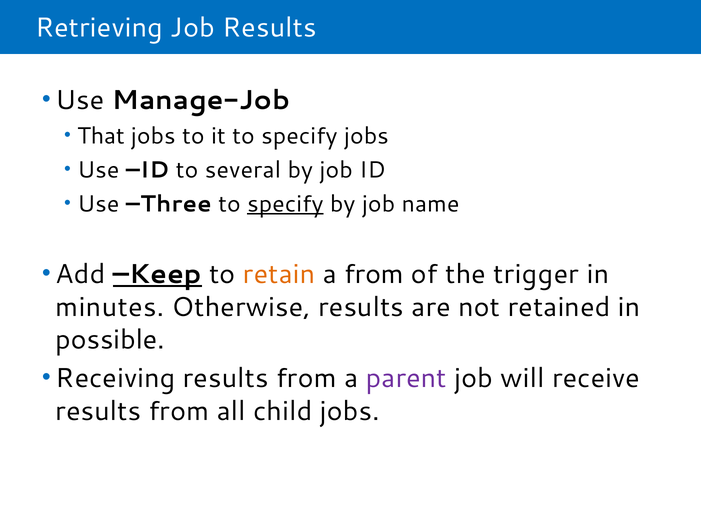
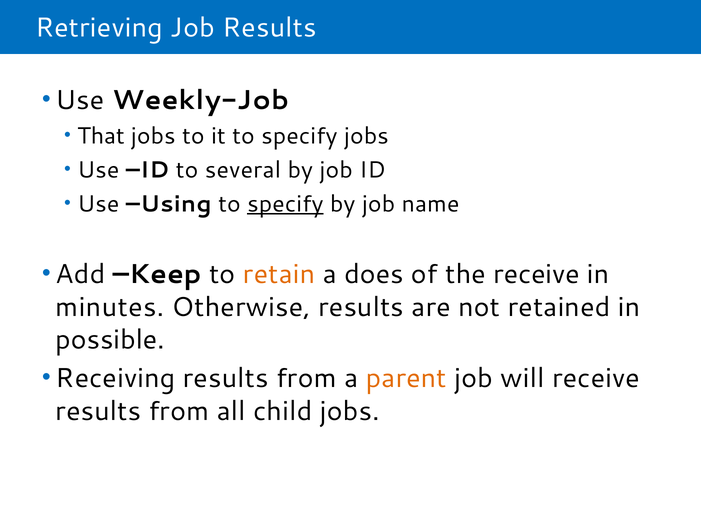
Manage-Job: Manage-Job -> Weekly-Job
Three: Three -> Using
Keep underline: present -> none
a from: from -> does
the trigger: trigger -> receive
parent colour: purple -> orange
